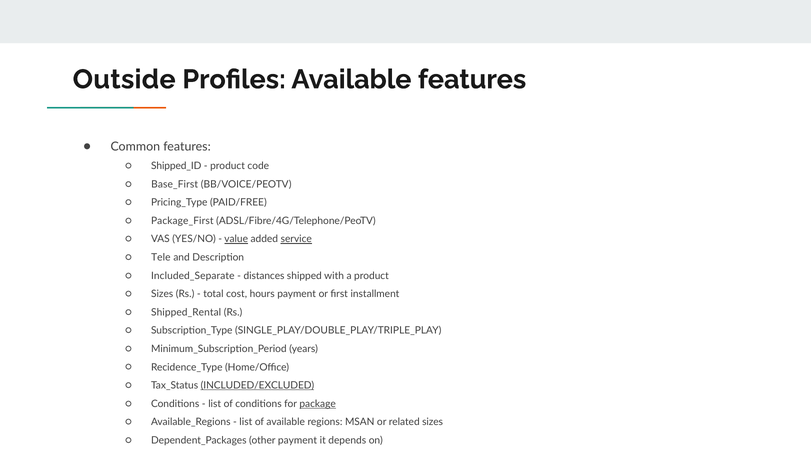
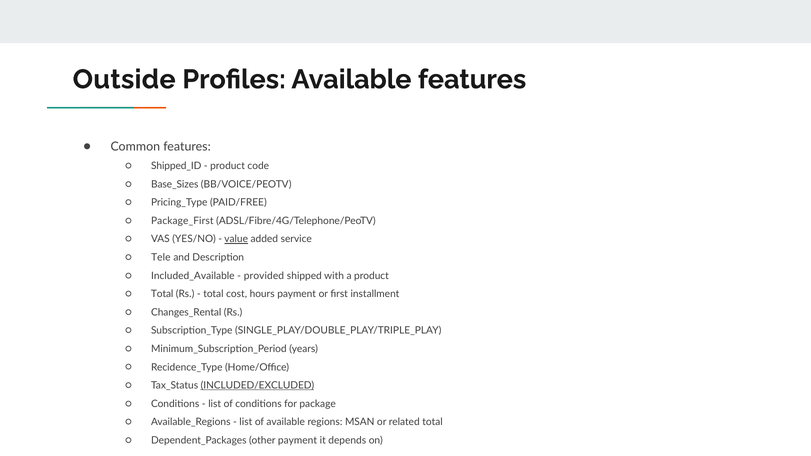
Base_First: Base_First -> Base_Sizes
service underline: present -> none
Included_Separate: Included_Separate -> Included_Available
distances: distances -> provided
Sizes at (162, 294): Sizes -> Total
Shipped_Rental: Shipped_Rental -> Changes_Rental
package underline: present -> none
related sizes: sizes -> total
